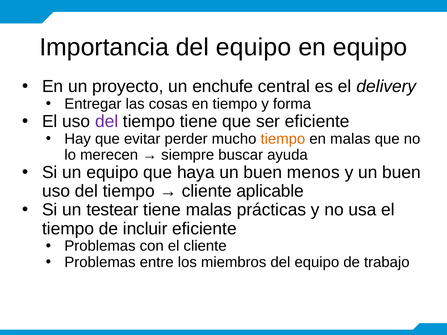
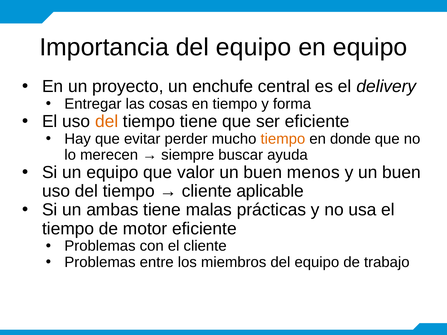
del at (107, 121) colour: purple -> orange
en malas: malas -> donde
haya: haya -> valor
testear: testear -> ambas
incluir: incluir -> motor
